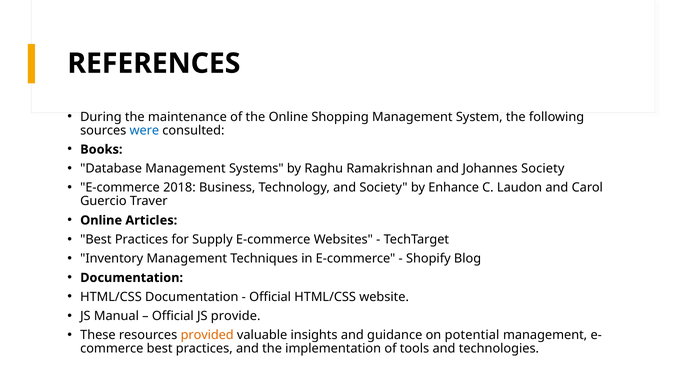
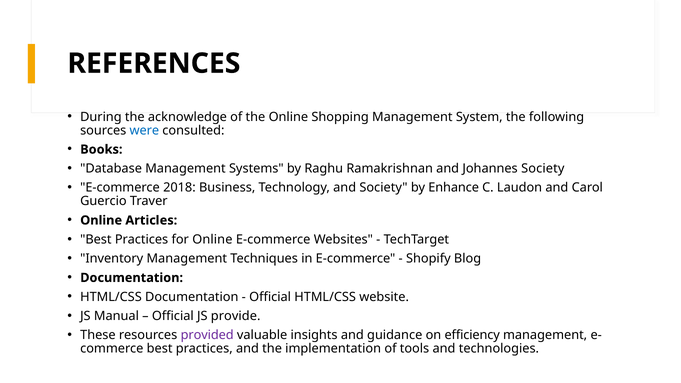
maintenance: maintenance -> acknowledge
for Supply: Supply -> Online
provided colour: orange -> purple
potential: potential -> efficiency
